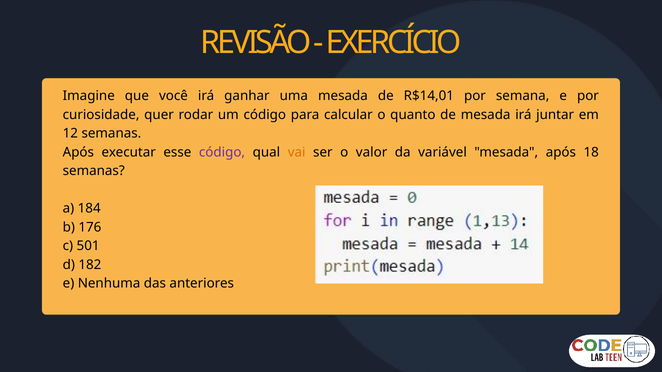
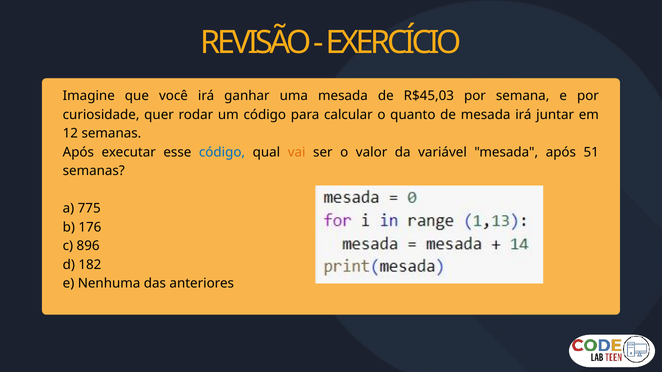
R$14,01: R$14,01 -> R$45,03
código at (222, 152) colour: purple -> blue
18: 18 -> 51
184: 184 -> 775
501: 501 -> 896
